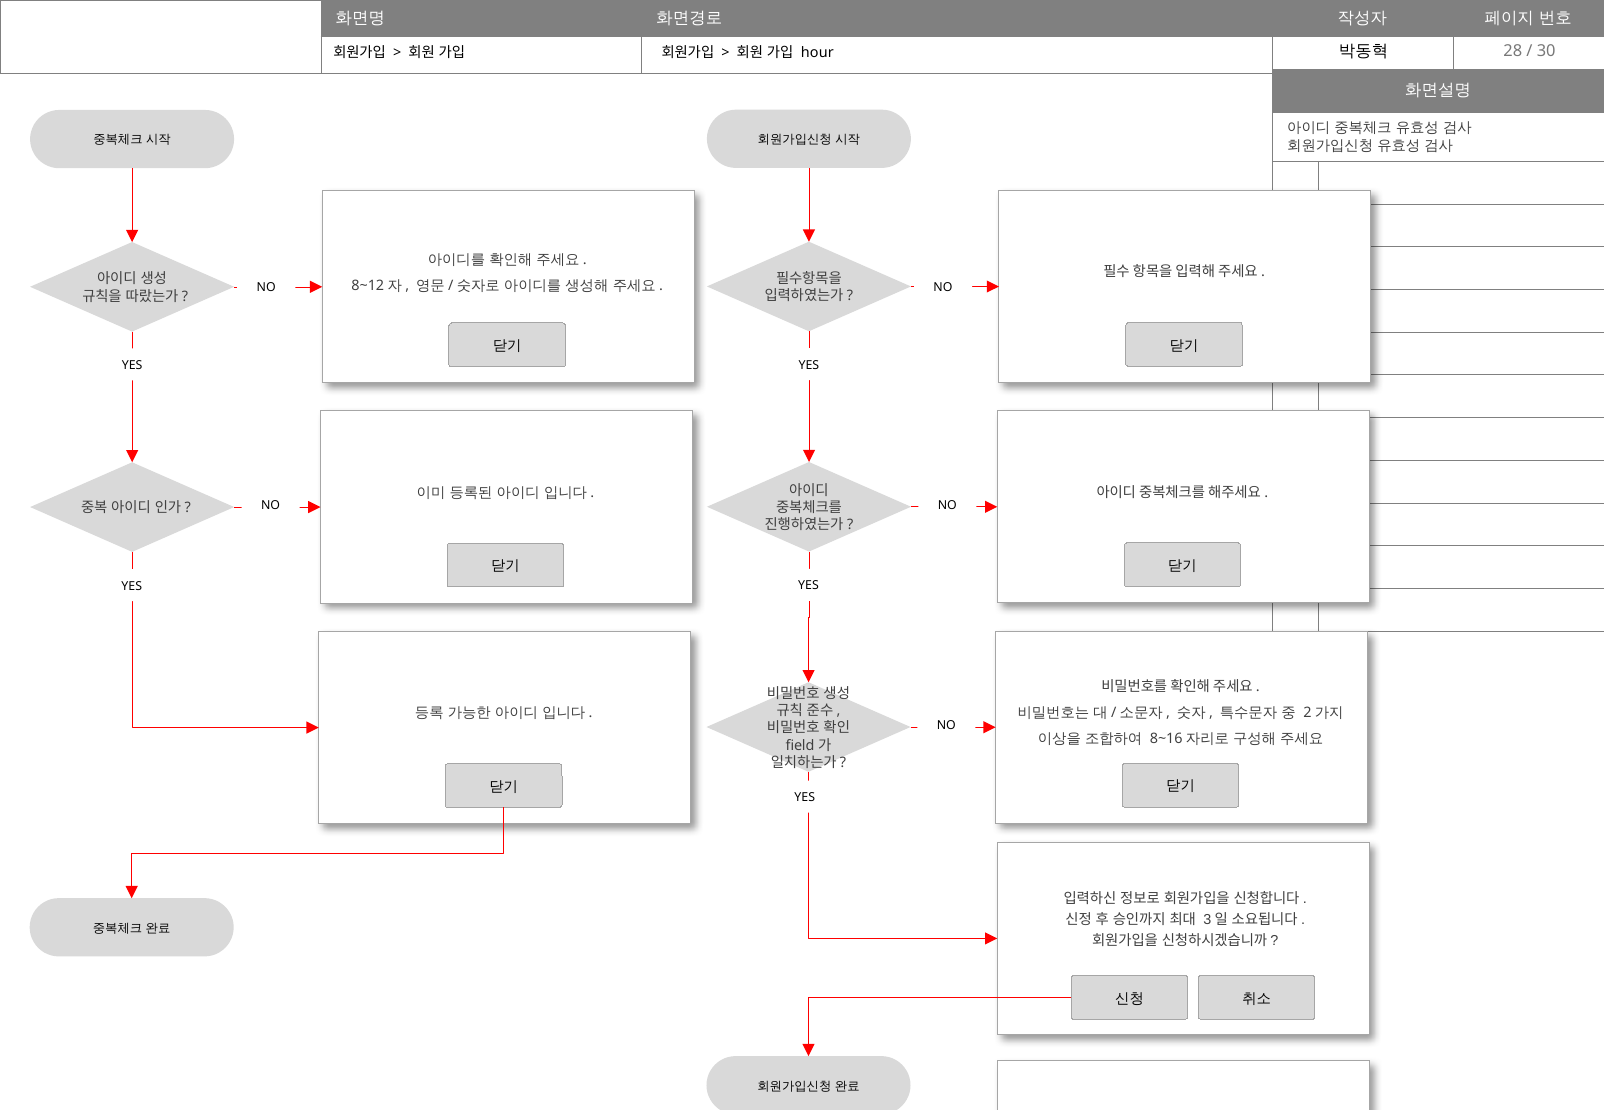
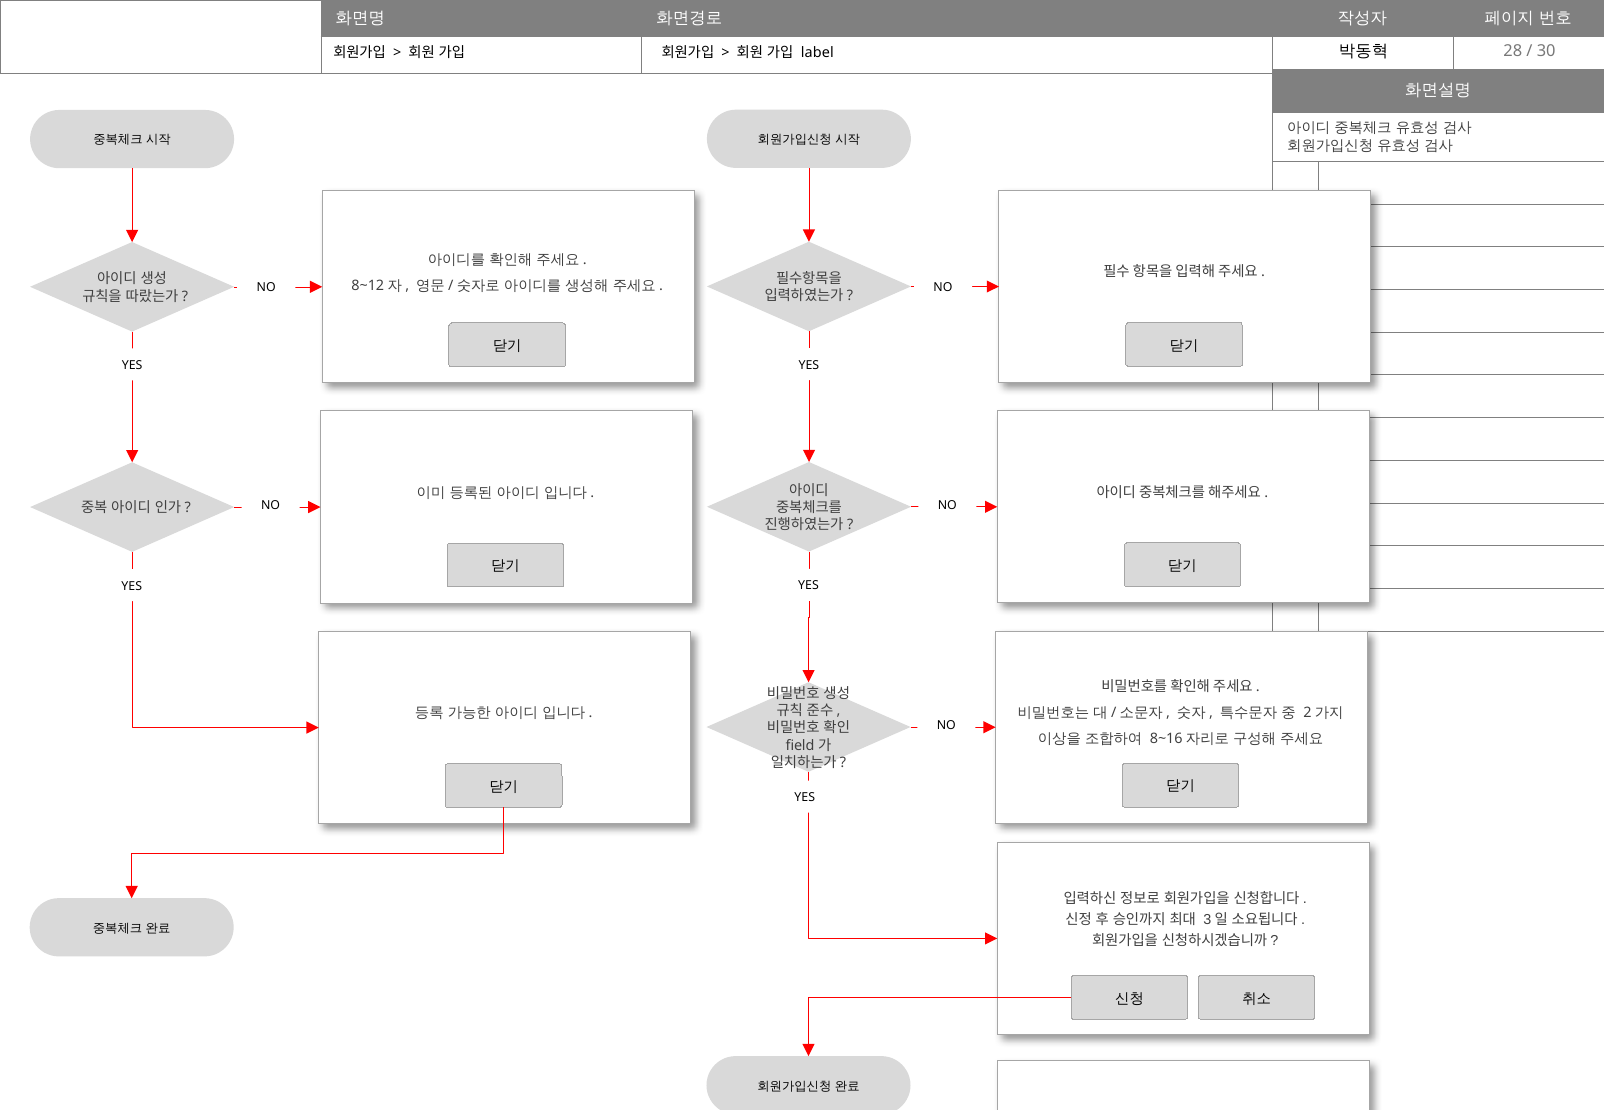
hour: hour -> label
